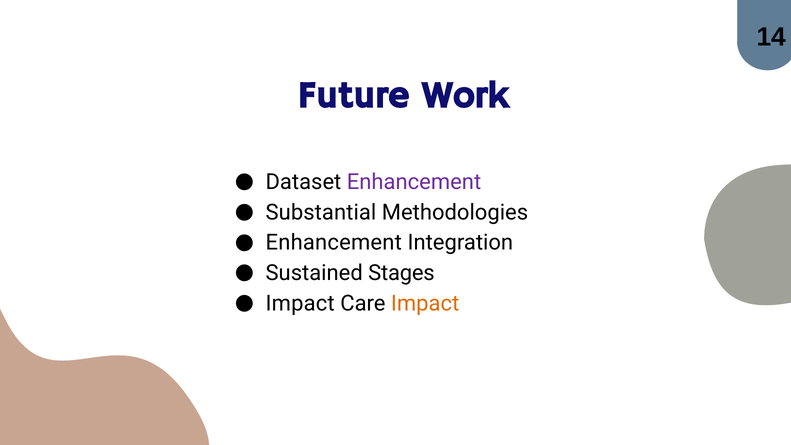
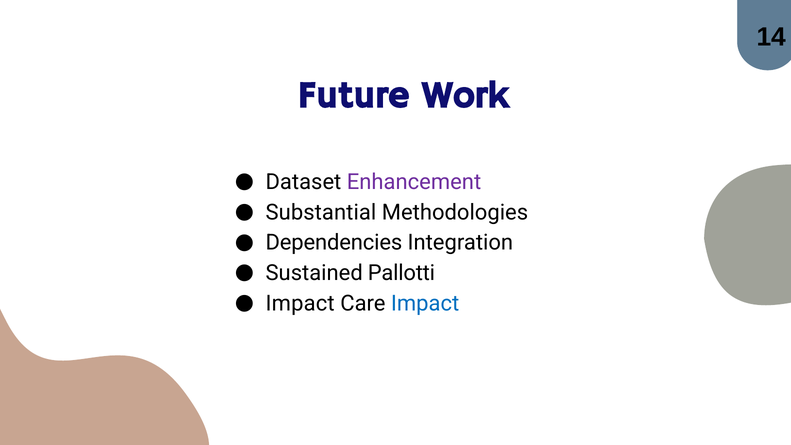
Enhancement at (334, 243): Enhancement -> Dependencies
Stages: Stages -> Pallotti
Impact at (425, 303) colour: orange -> blue
